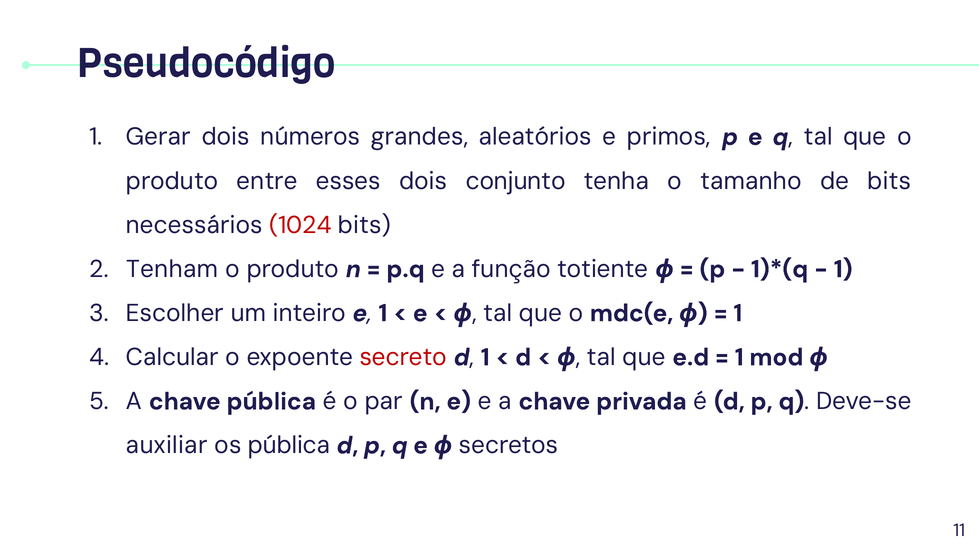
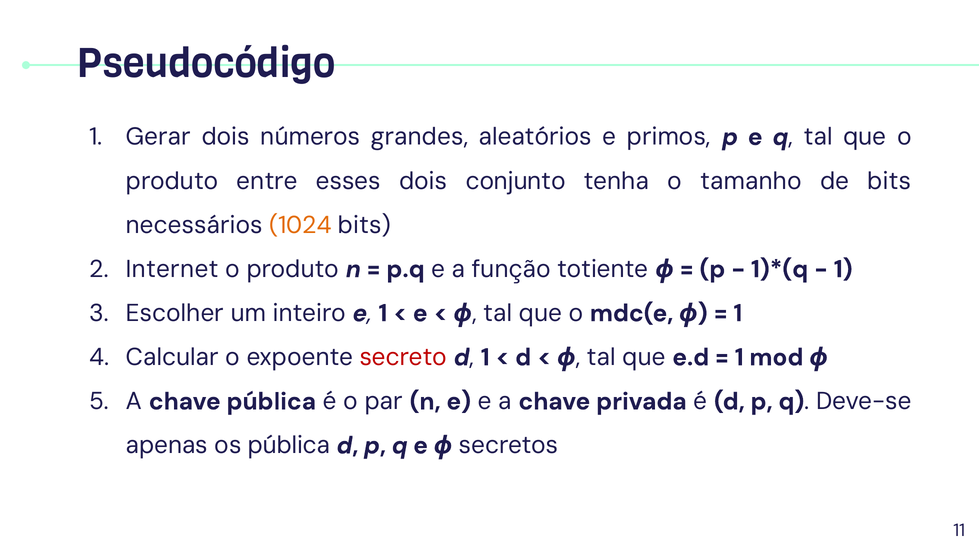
1024 colour: red -> orange
Tenham: Tenham -> Internet
auxiliar: auxiliar -> apenas
